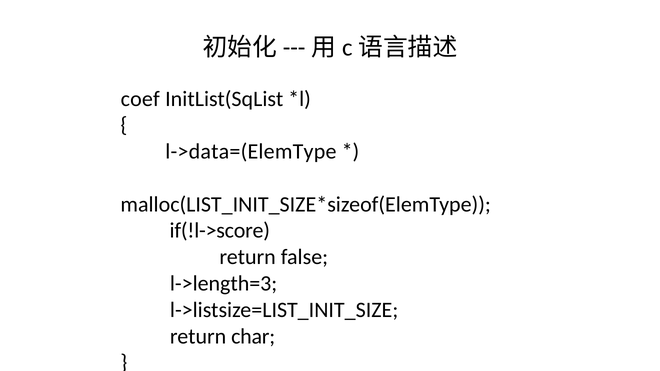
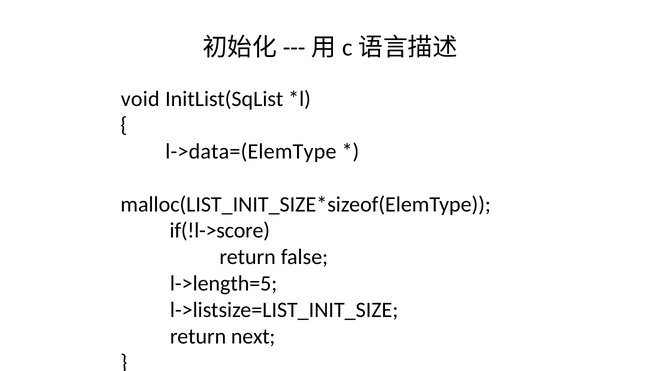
coef: coef -> void
l->length=3: l->length=3 -> l->length=5
char: char -> next
